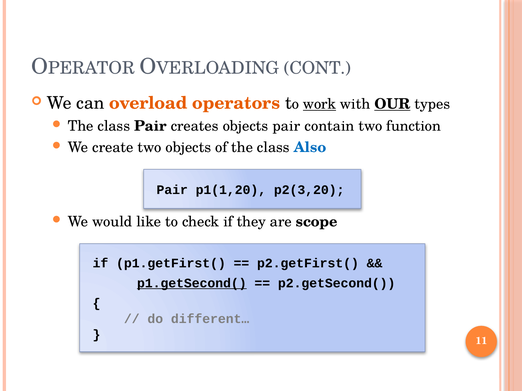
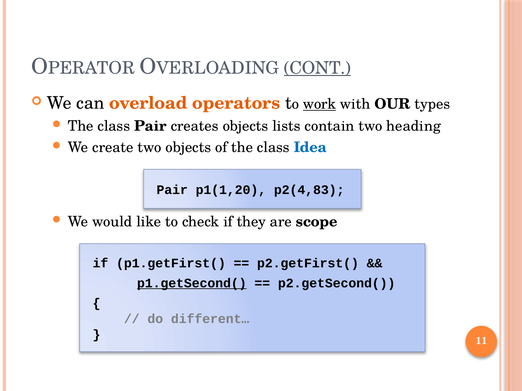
CONT underline: none -> present
OUR underline: present -> none
pair at (286, 126): pair -> lists
function: function -> heading
Also: Also -> Idea
p2(3,20: p2(3,20 -> p2(4,83
